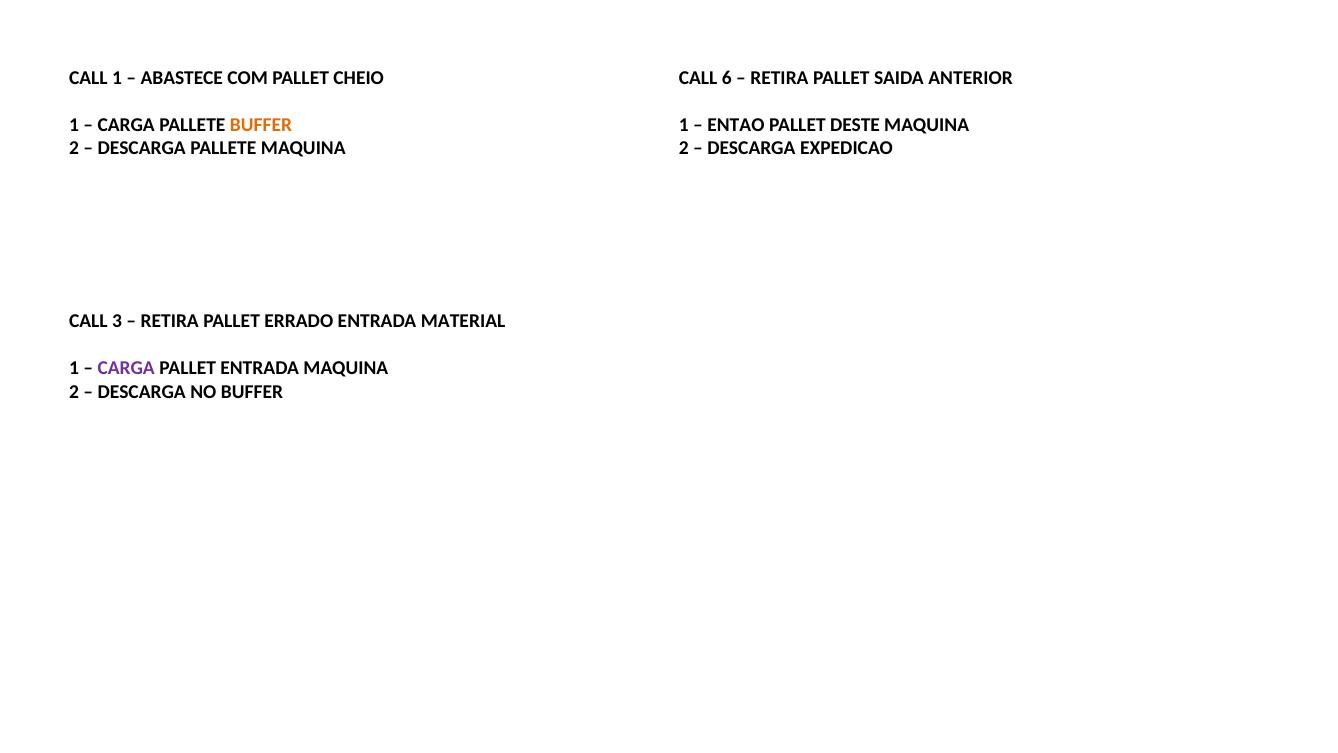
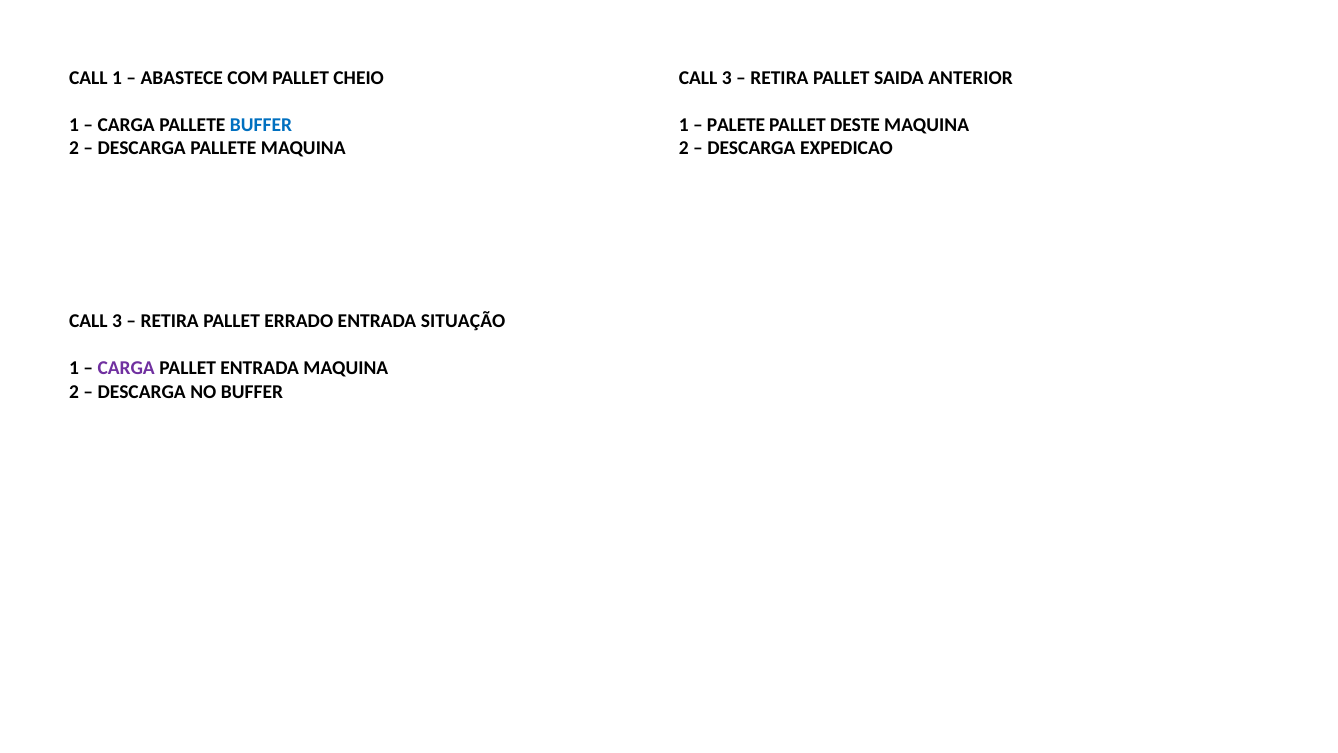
6 at (727, 78): 6 -> 3
BUFFER at (261, 125) colour: orange -> blue
ENTAO: ENTAO -> PALETE
MATERIAL: MATERIAL -> SITUAÇÃO
